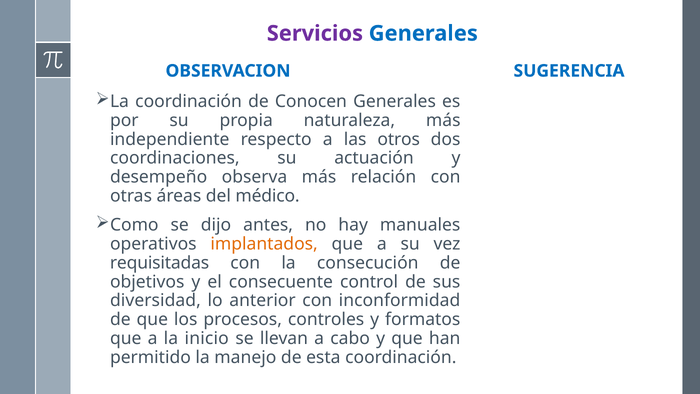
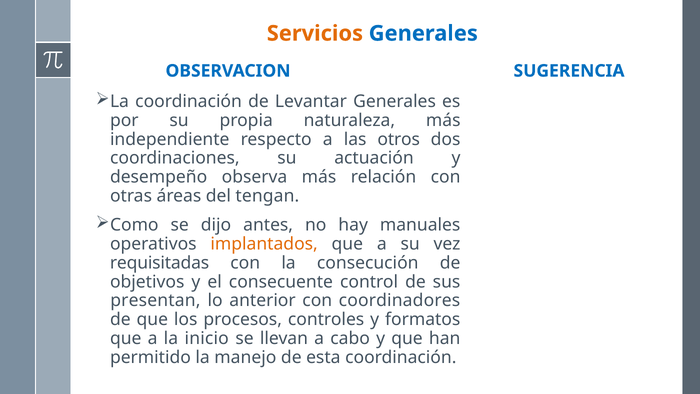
Servicios colour: purple -> orange
Conocen: Conocen -> Levantar
médico: médico -> tengan
diversidad: diversidad -> presentan
inconformidad: inconformidad -> coordinadores
